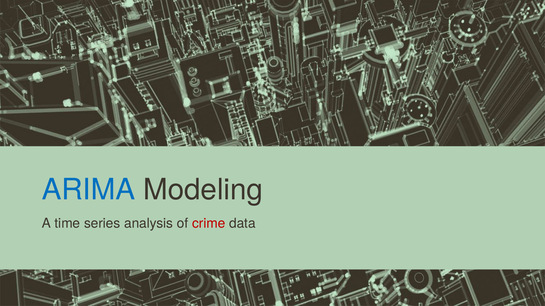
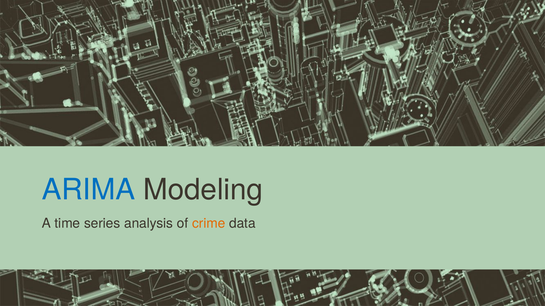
crime colour: red -> orange
